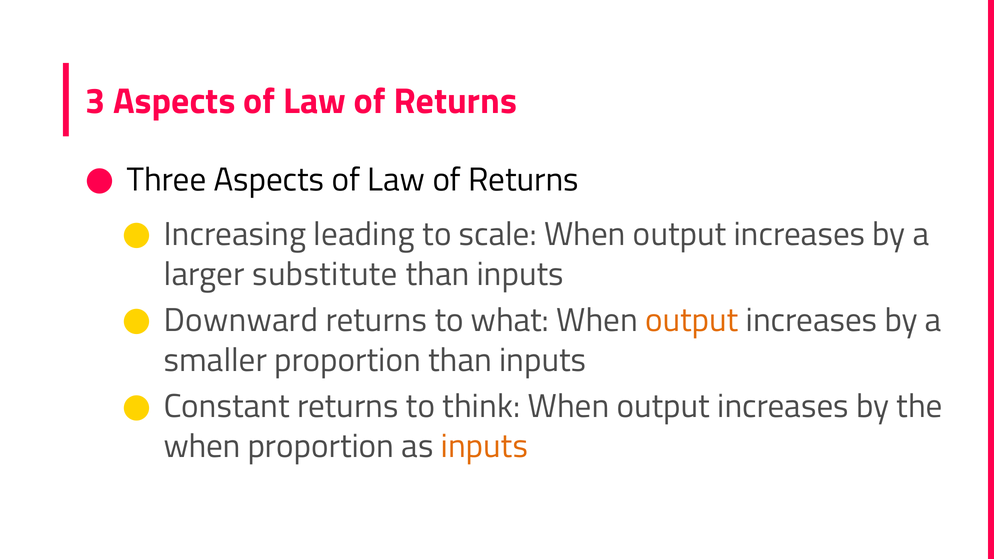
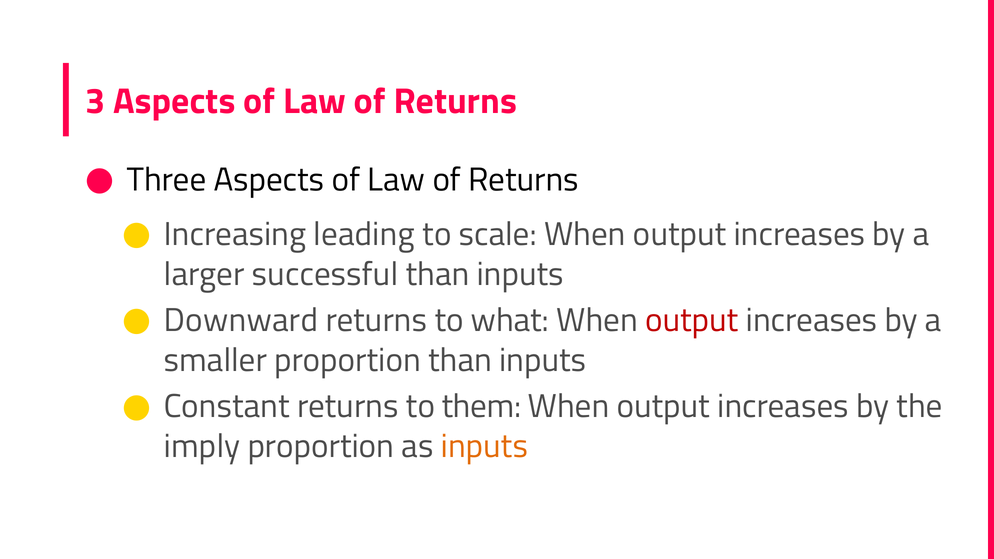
substitute: substitute -> successful
output at (692, 321) colour: orange -> red
think: think -> them
when at (202, 446): when -> imply
